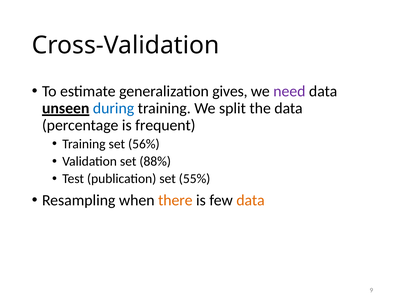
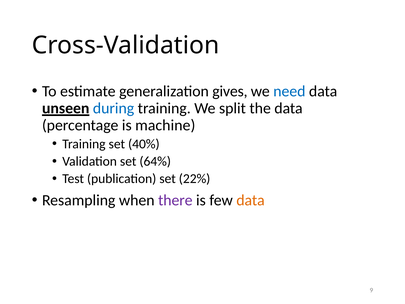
need colour: purple -> blue
frequent: frequent -> machine
56%: 56% -> 40%
88%: 88% -> 64%
55%: 55% -> 22%
there colour: orange -> purple
